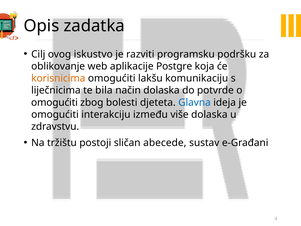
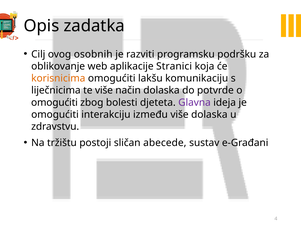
iskustvo: iskustvo -> osobnih
Postgre: Postgre -> Stranici
te bila: bila -> više
Glavna colour: blue -> purple
